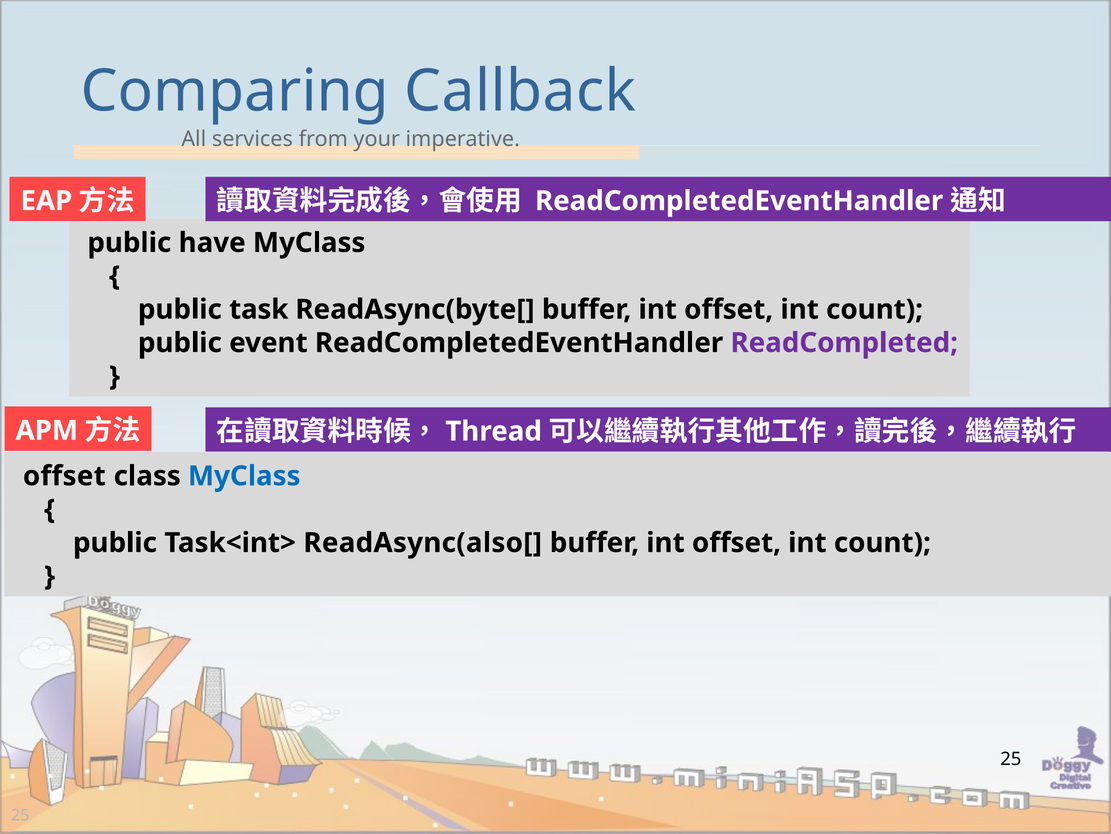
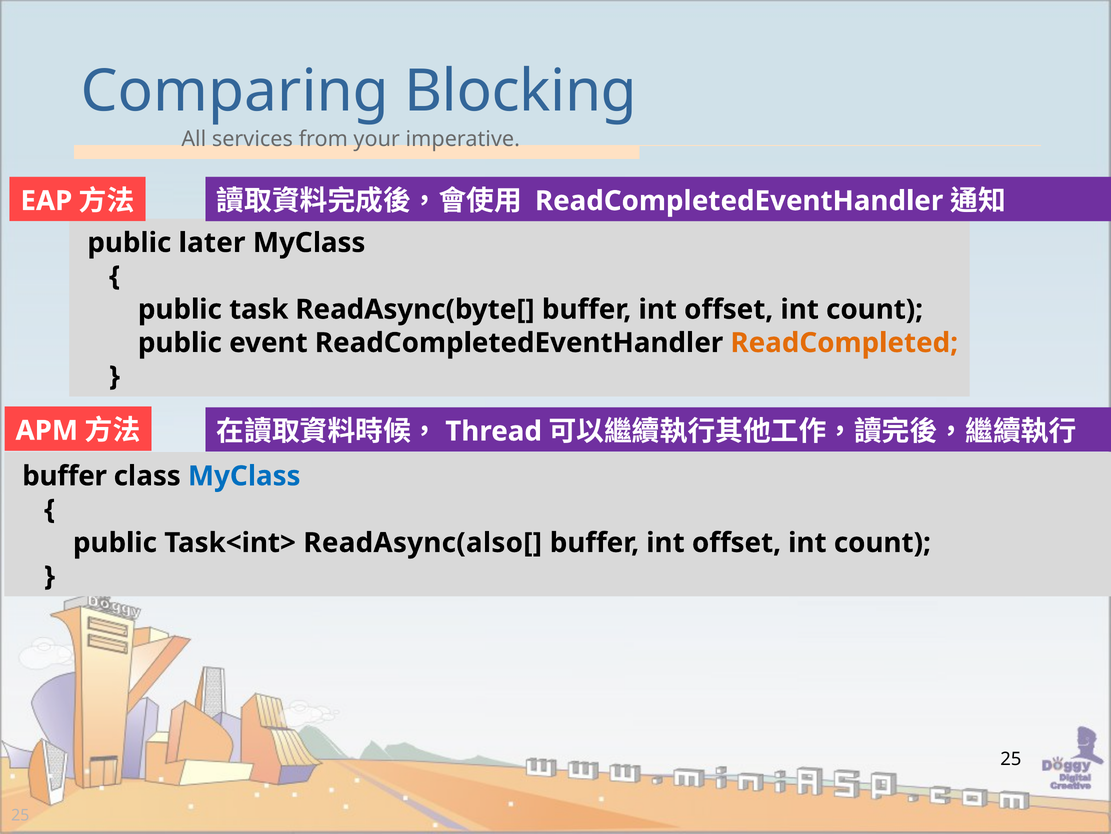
Callback: Callback -> Blocking
have: have -> later
ReadCompleted colour: purple -> orange
offset at (64, 476): offset -> buffer
